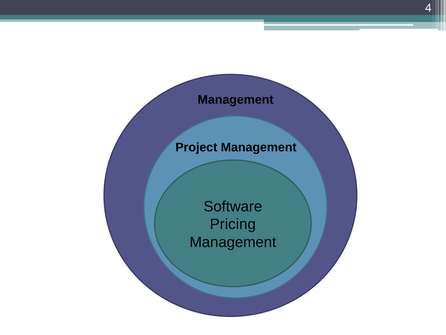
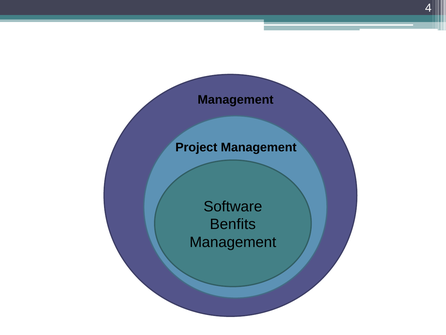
Pricing: Pricing -> Benfits
